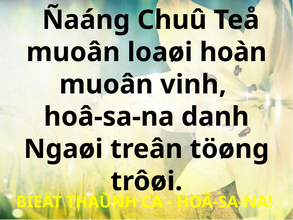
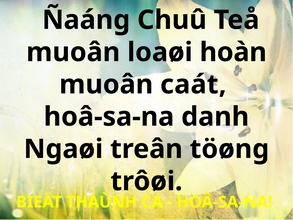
vinh: vinh -> caát
